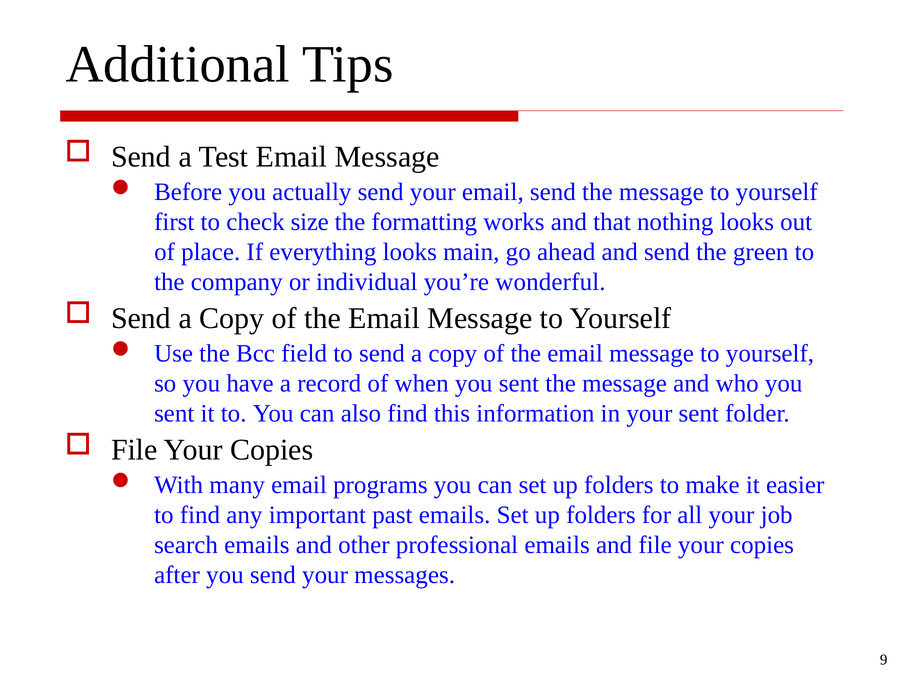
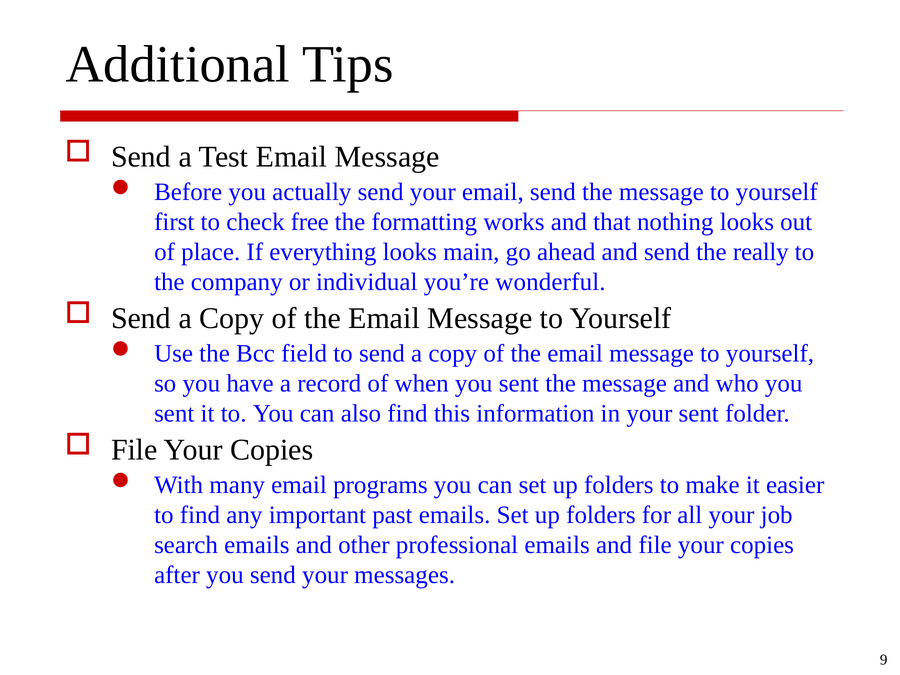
size: size -> free
green: green -> really
